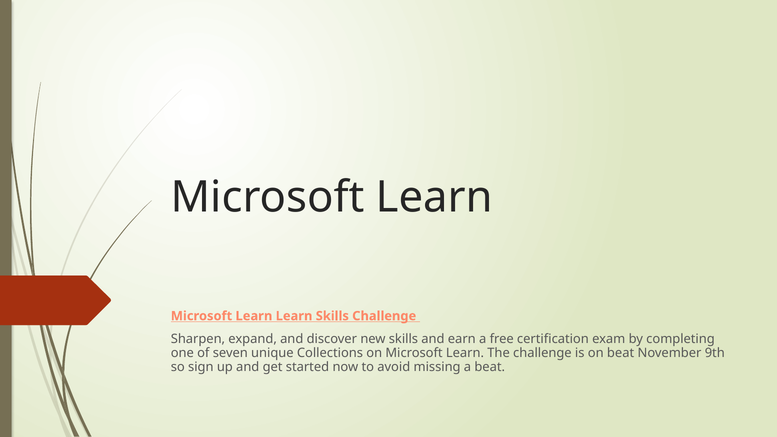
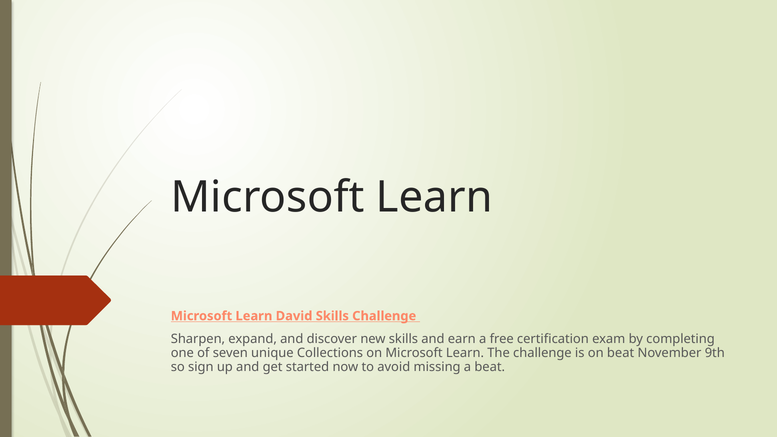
Learn Learn: Learn -> David
